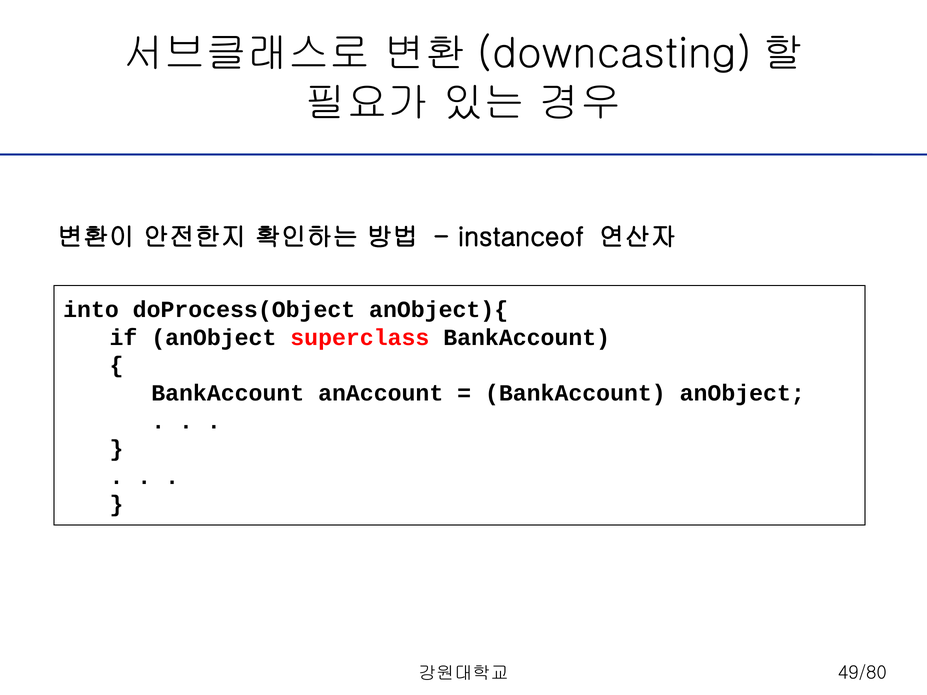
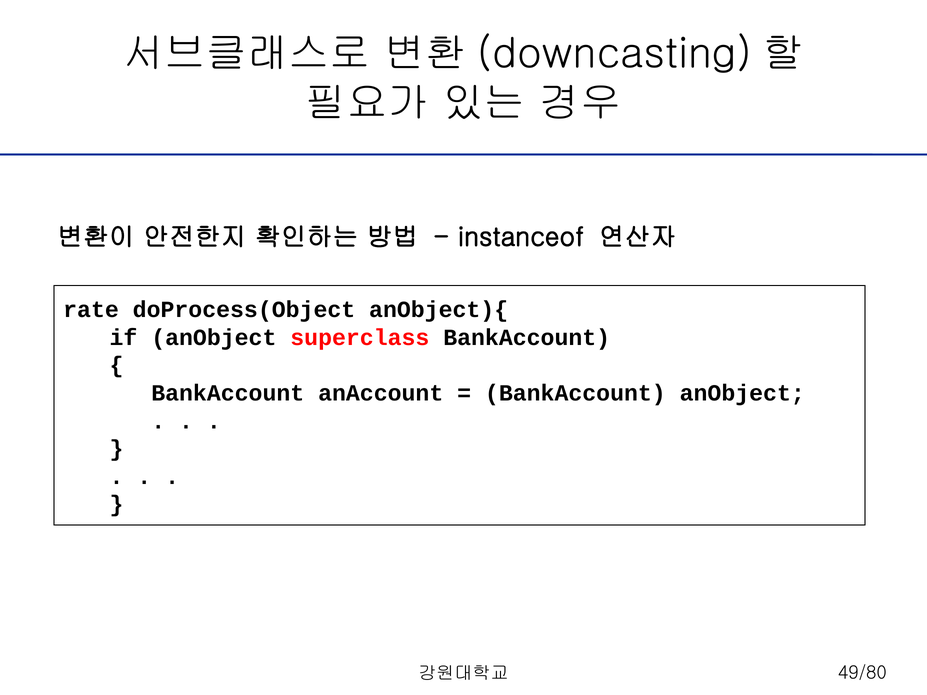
into: into -> rate
